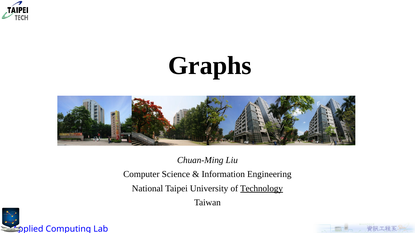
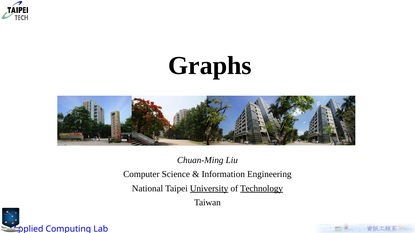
University underline: none -> present
